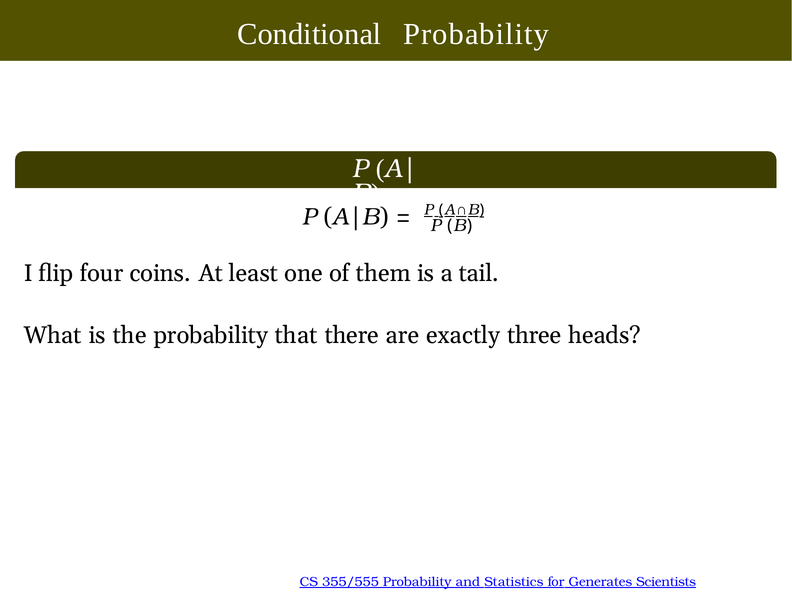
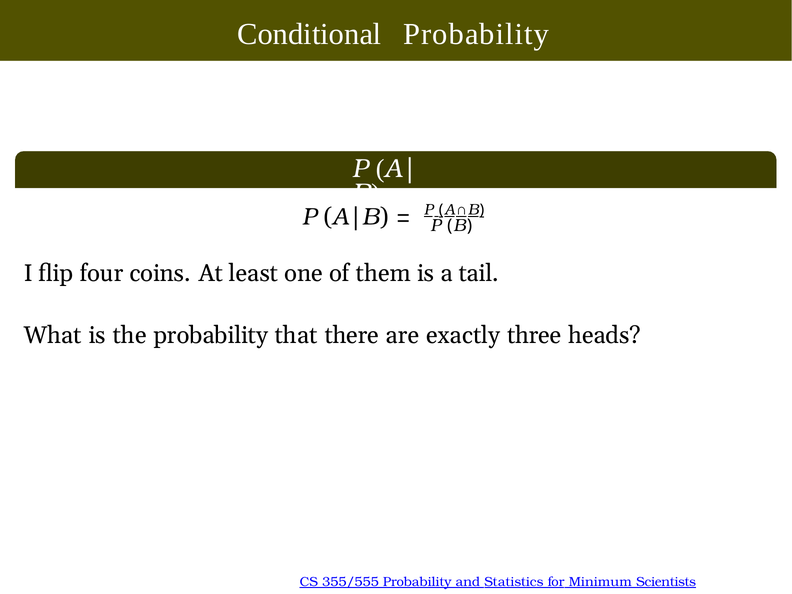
Generates: Generates -> Minimum
